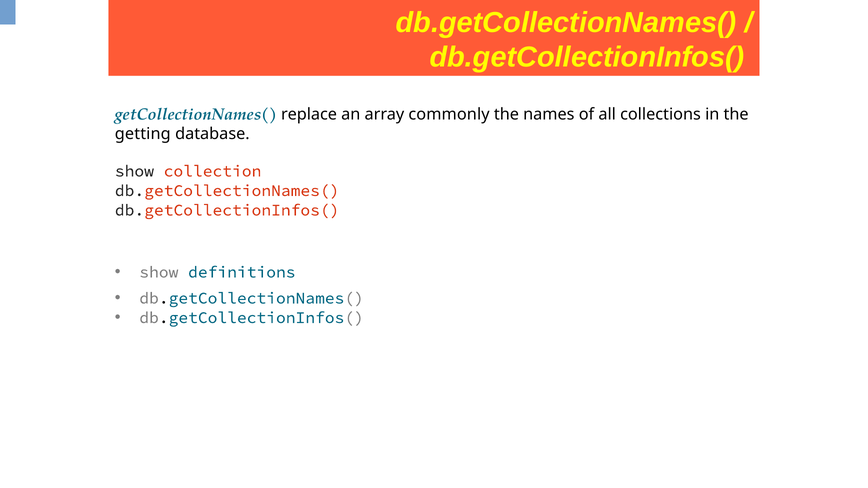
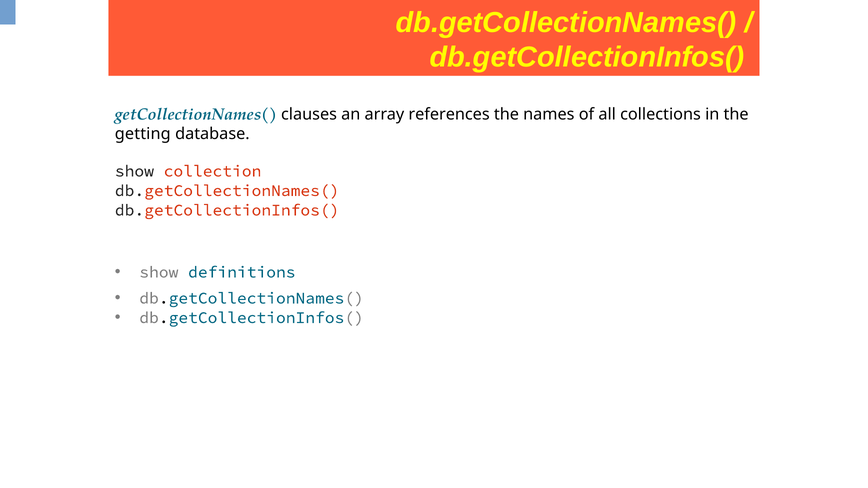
replace: replace -> clauses
commonly: commonly -> references
